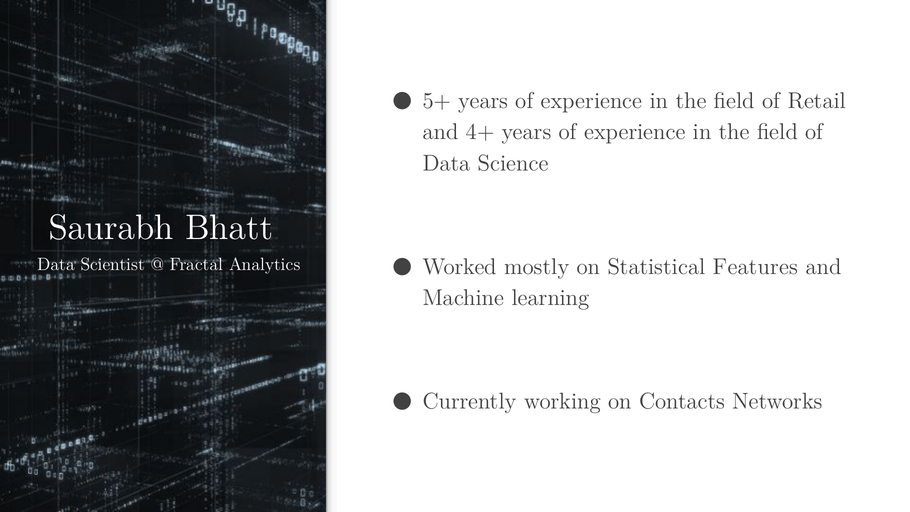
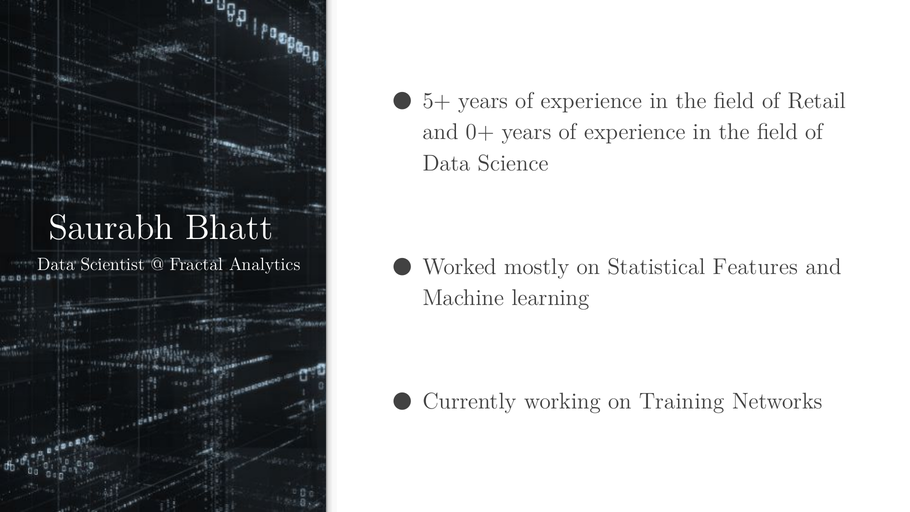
4+: 4+ -> 0+
Contacts: Contacts -> Training
